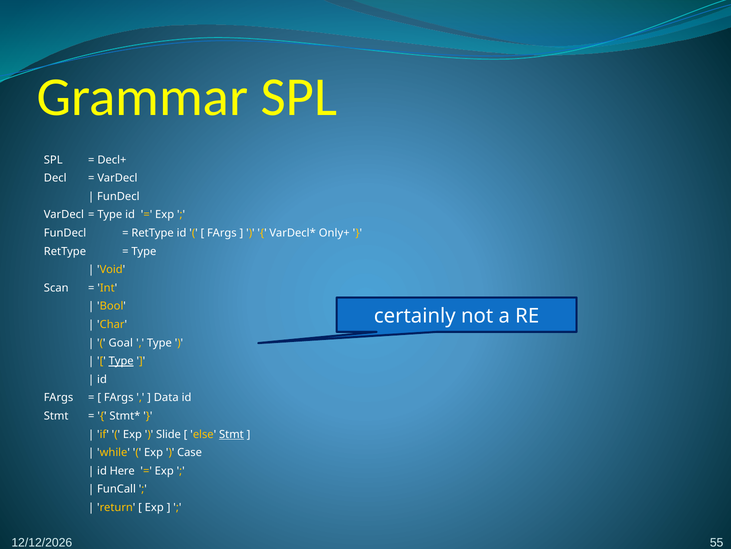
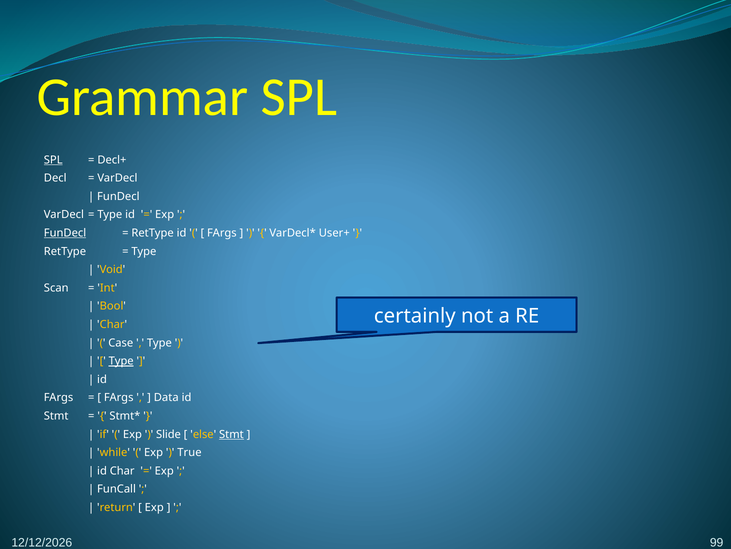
SPL at (53, 160) underline: none -> present
FunDecl at (65, 233) underline: none -> present
Only+: Only+ -> User+
Goal: Goal -> Case
Case: Case -> True
id Here: Here -> Char
55: 55 -> 99
